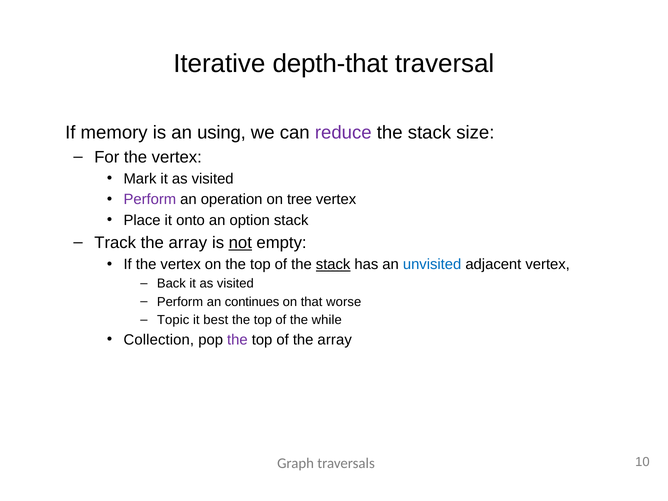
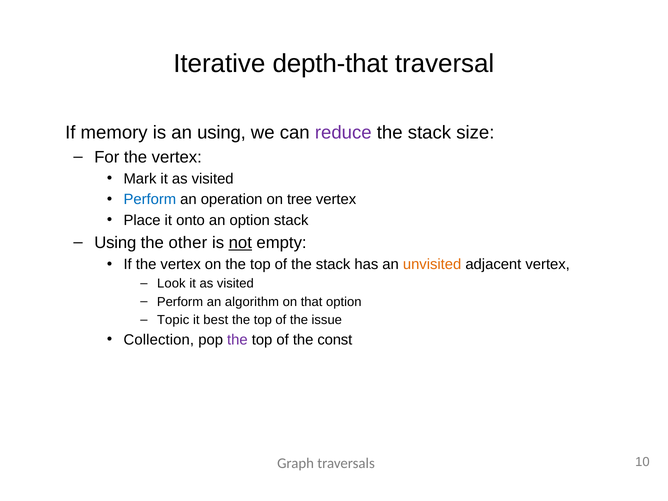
Perform at (150, 200) colour: purple -> blue
Track at (115, 243): Track -> Using
array at (188, 243): array -> other
stack at (333, 265) underline: present -> none
unvisited colour: blue -> orange
Back: Back -> Look
continues: continues -> algorithm
that worse: worse -> option
while: while -> issue
of the array: array -> const
